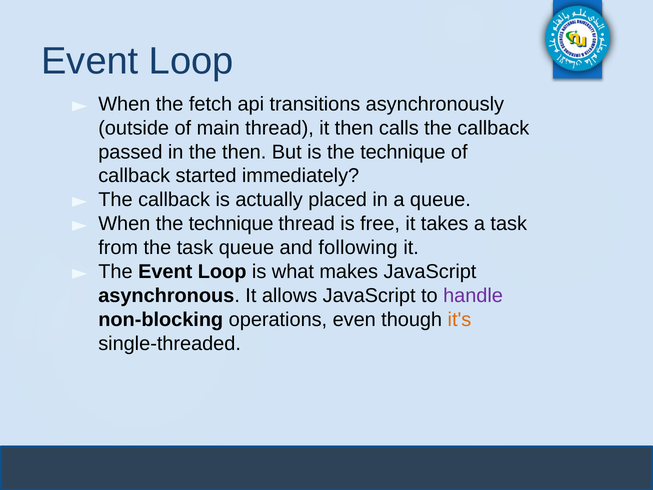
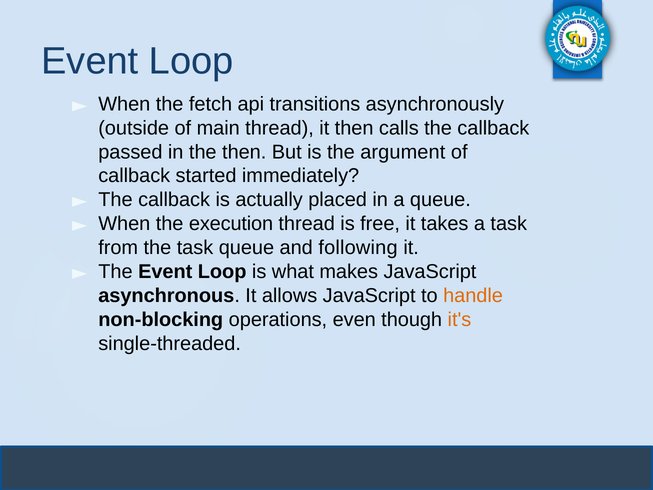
is the technique: technique -> argument
When the technique: technique -> execution
handle colour: purple -> orange
